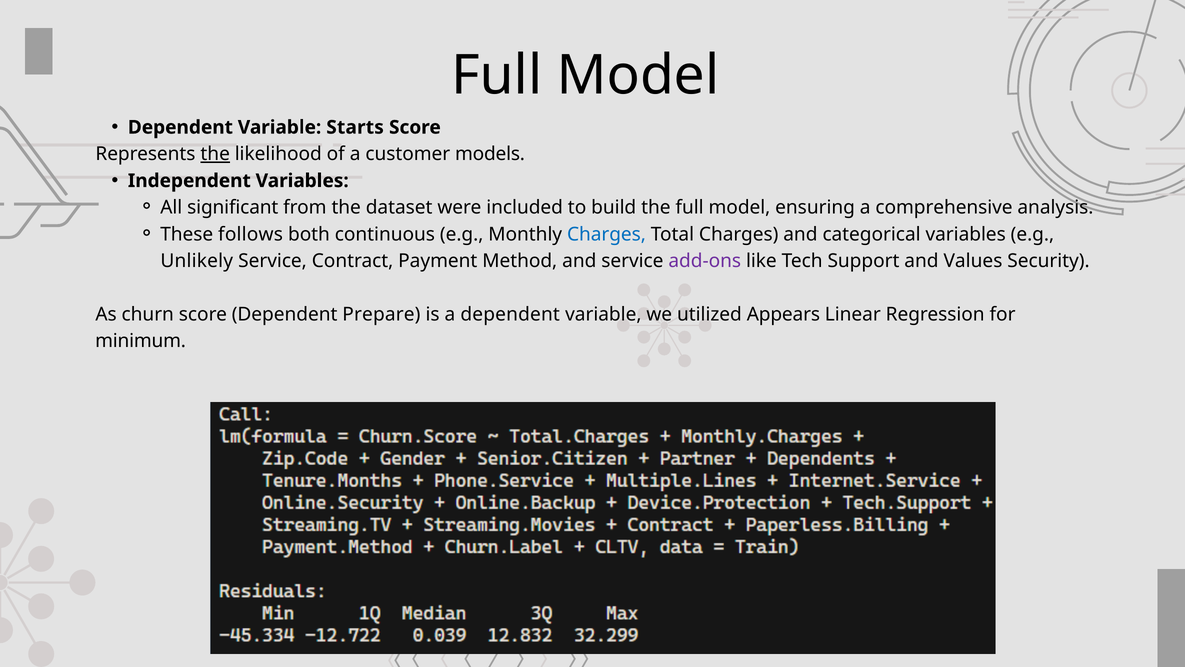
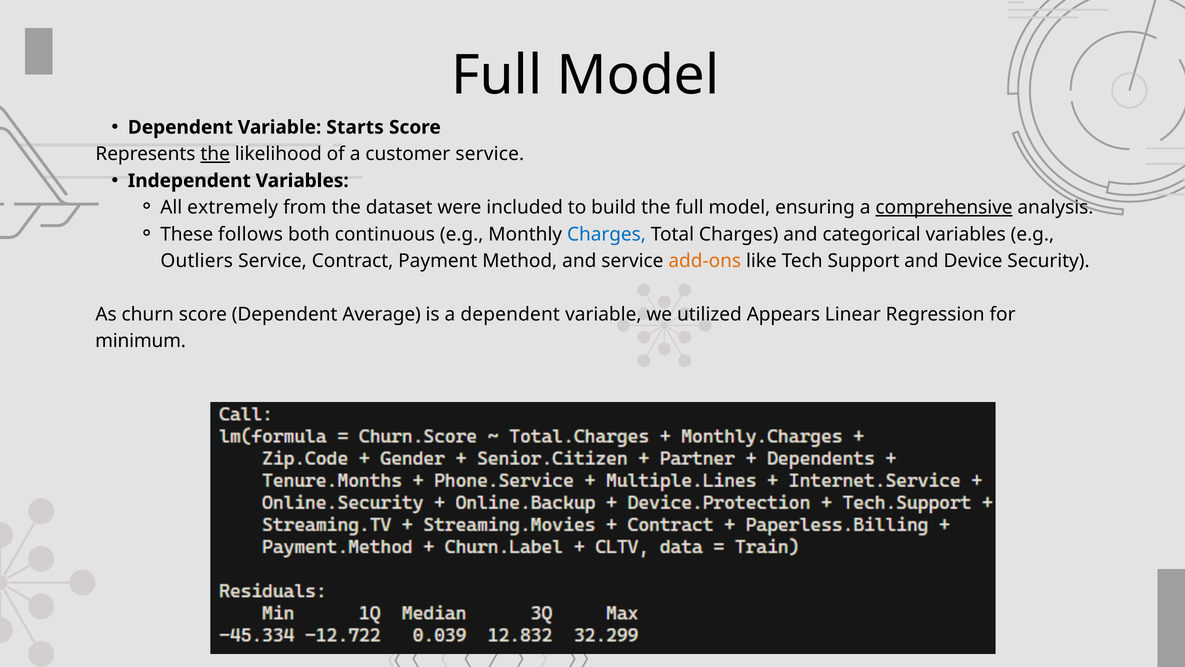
customer models: models -> service
significant: significant -> extremely
comprehensive underline: none -> present
Unlikely: Unlikely -> Outliers
add-ons colour: purple -> orange
Values: Values -> Device
Prepare: Prepare -> Average
